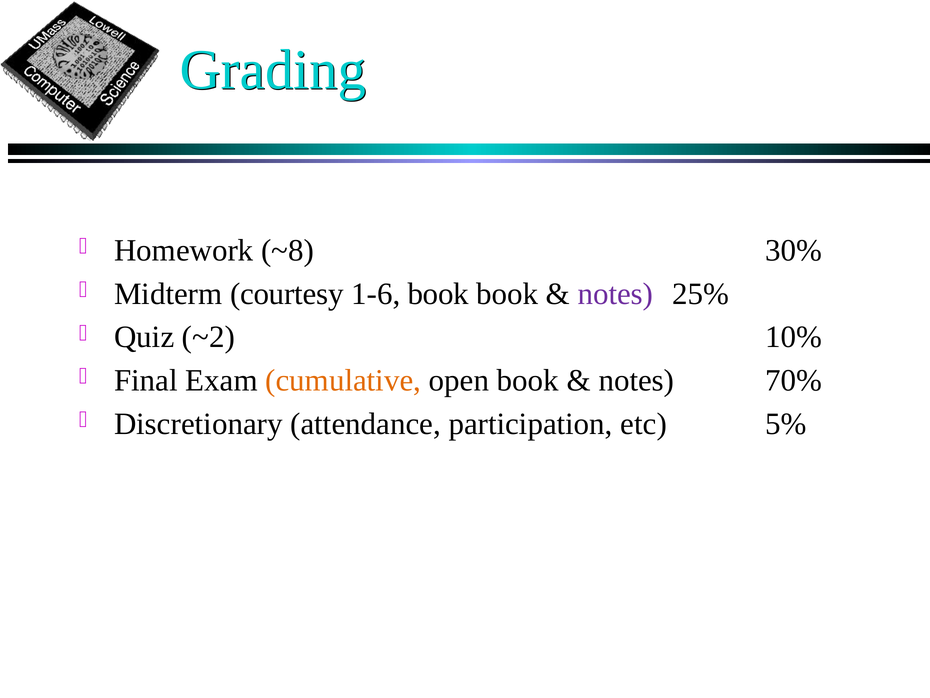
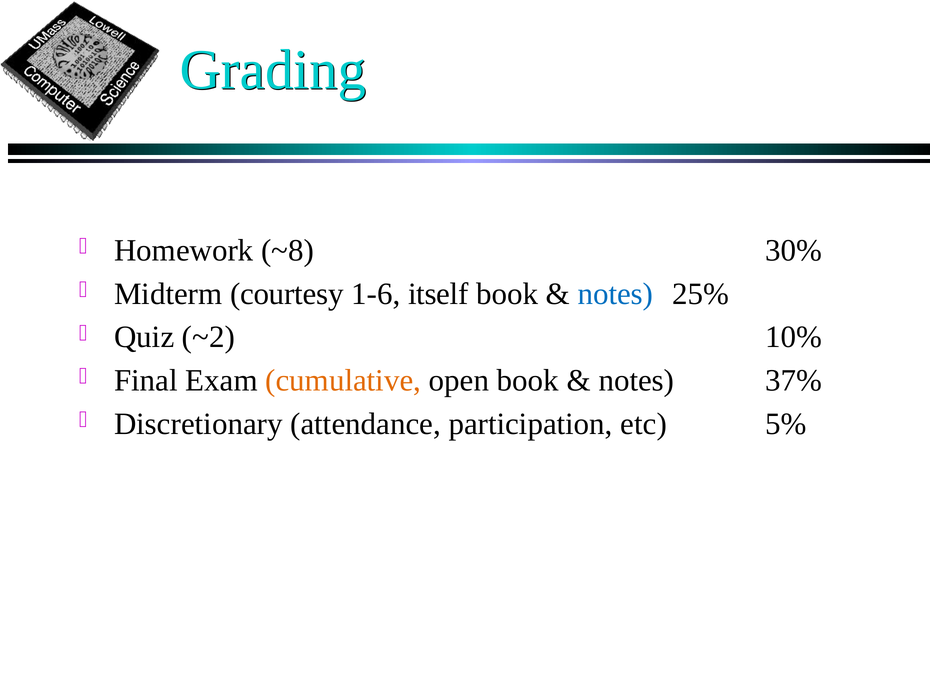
1-6 book: book -> itself
notes at (615, 294) colour: purple -> blue
70%: 70% -> 37%
